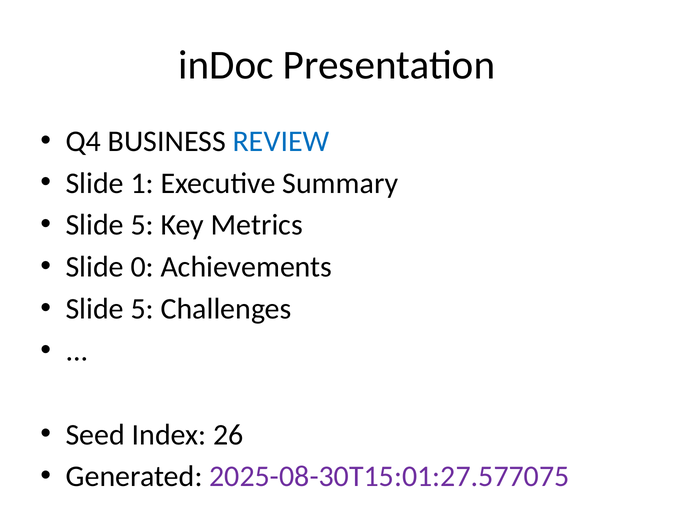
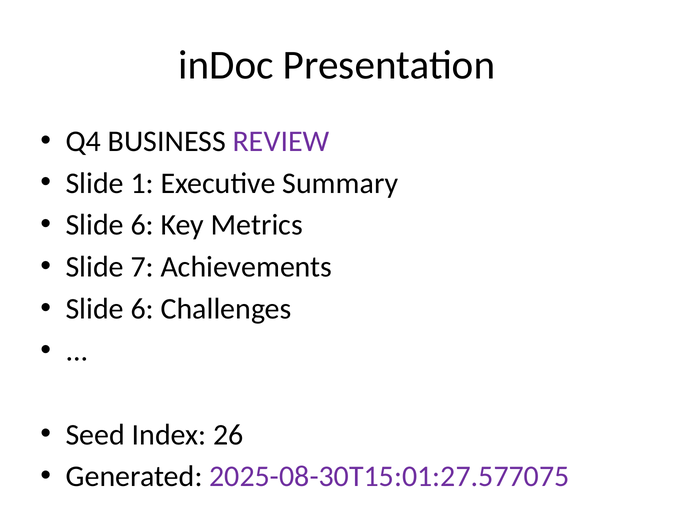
REVIEW colour: blue -> purple
5 at (142, 225): 5 -> 6
0: 0 -> 7
5 at (142, 309): 5 -> 6
